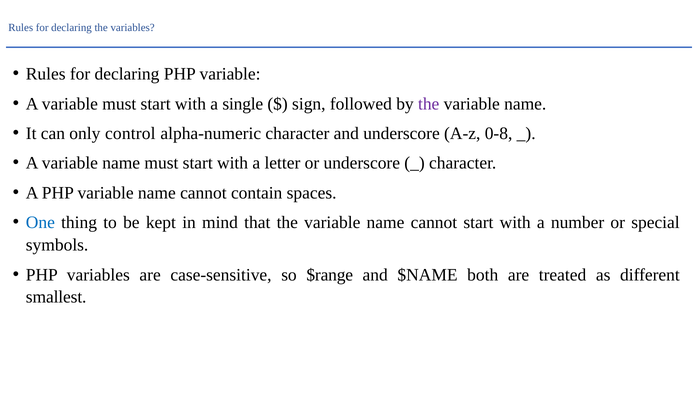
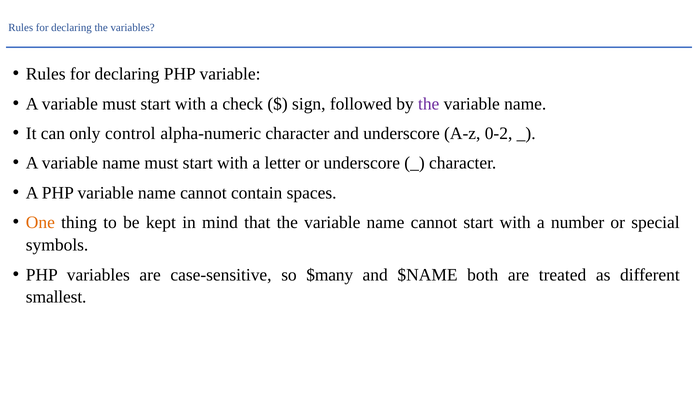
single: single -> check
0-8: 0-8 -> 0-2
One colour: blue -> orange
$range: $range -> $many
